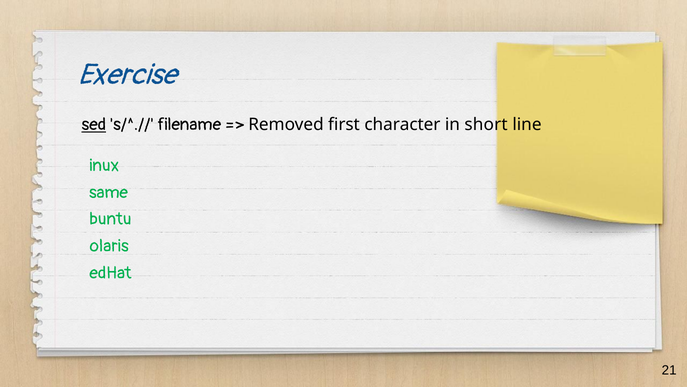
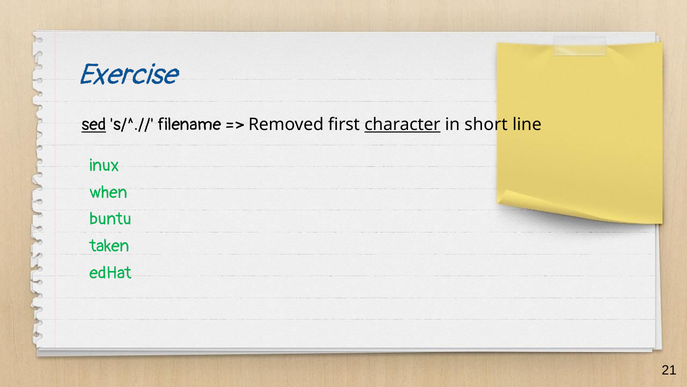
character underline: none -> present
same: same -> when
olaris: olaris -> taken
